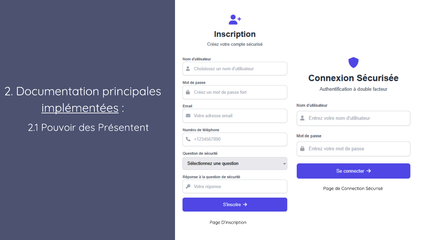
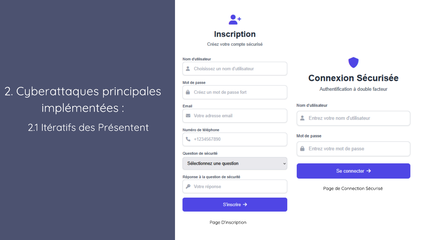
Documentation: Documentation -> Cyberattaques
implémentées underline: present -> none
Pouvoir: Pouvoir -> Itératifs
